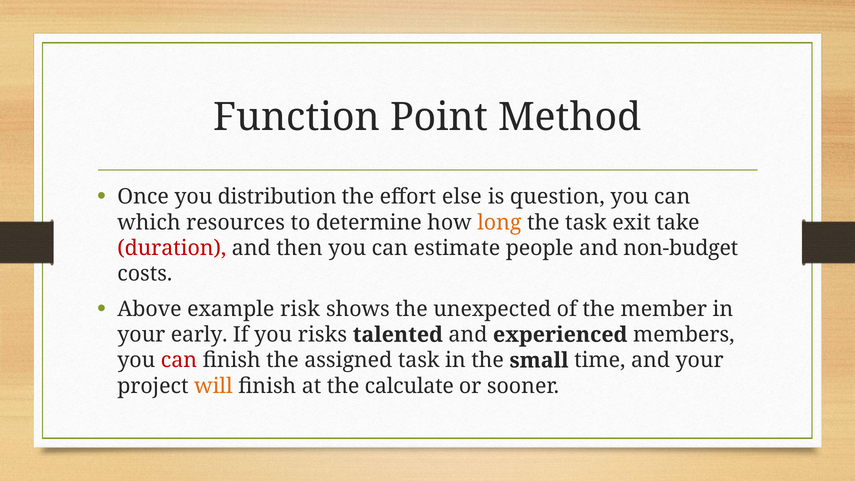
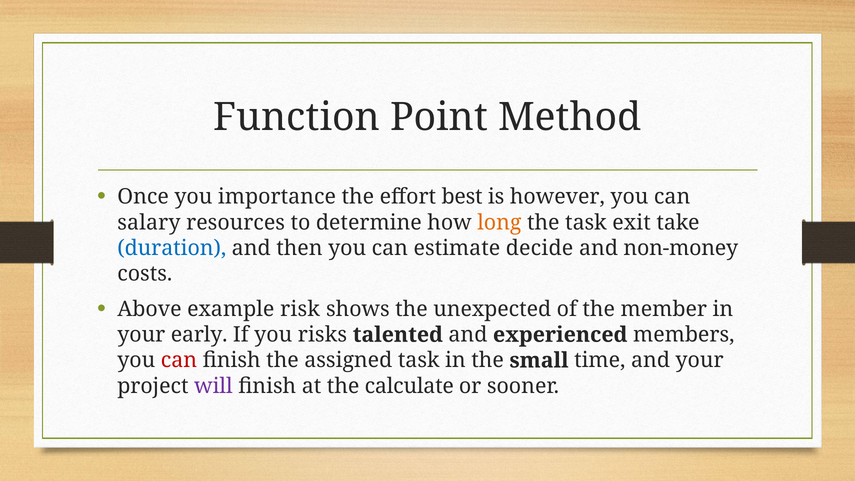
distribution: distribution -> importance
else: else -> best
question: question -> however
which: which -> salary
duration colour: red -> blue
people: people -> decide
non-budget: non-budget -> non-money
will colour: orange -> purple
